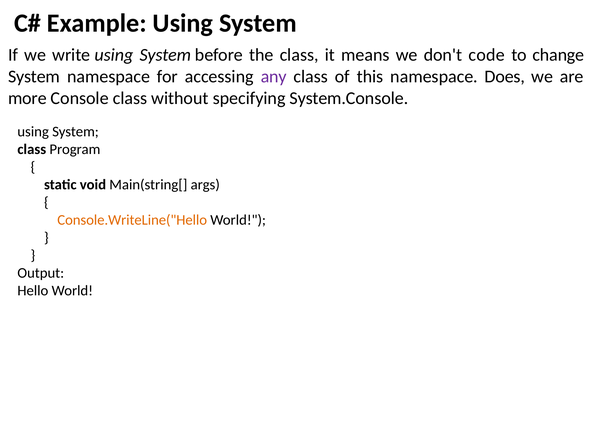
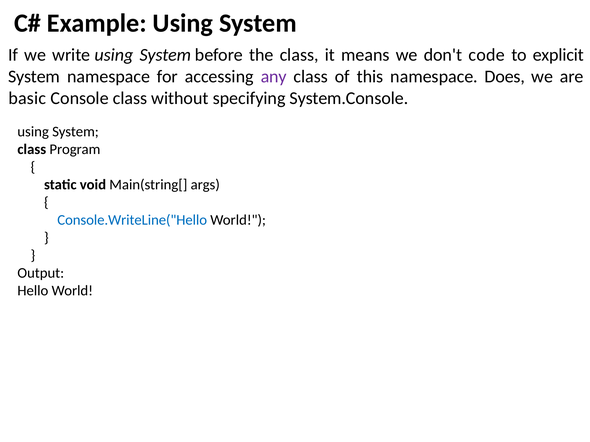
change: change -> explicit
more: more -> basic
Console.WriteLine("Hello colour: orange -> blue
